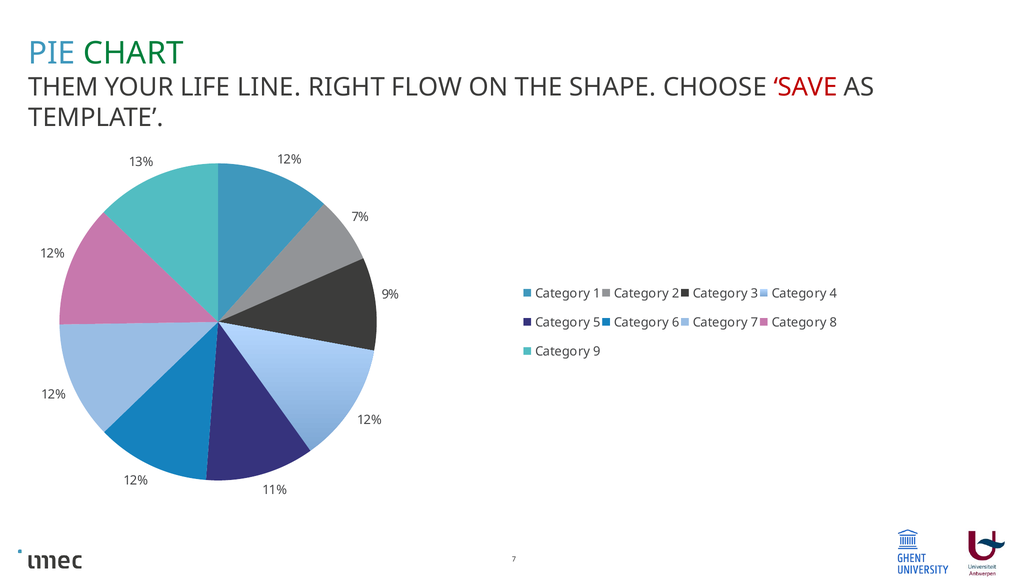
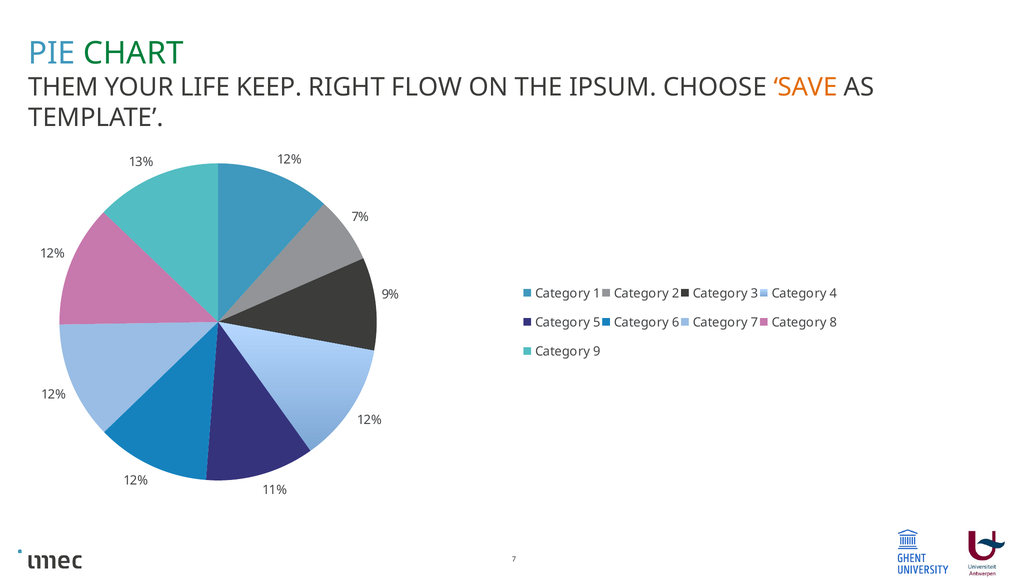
LINE: LINE -> KEEP
SHAPE: SHAPE -> IPSUM
SAVE colour: red -> orange
